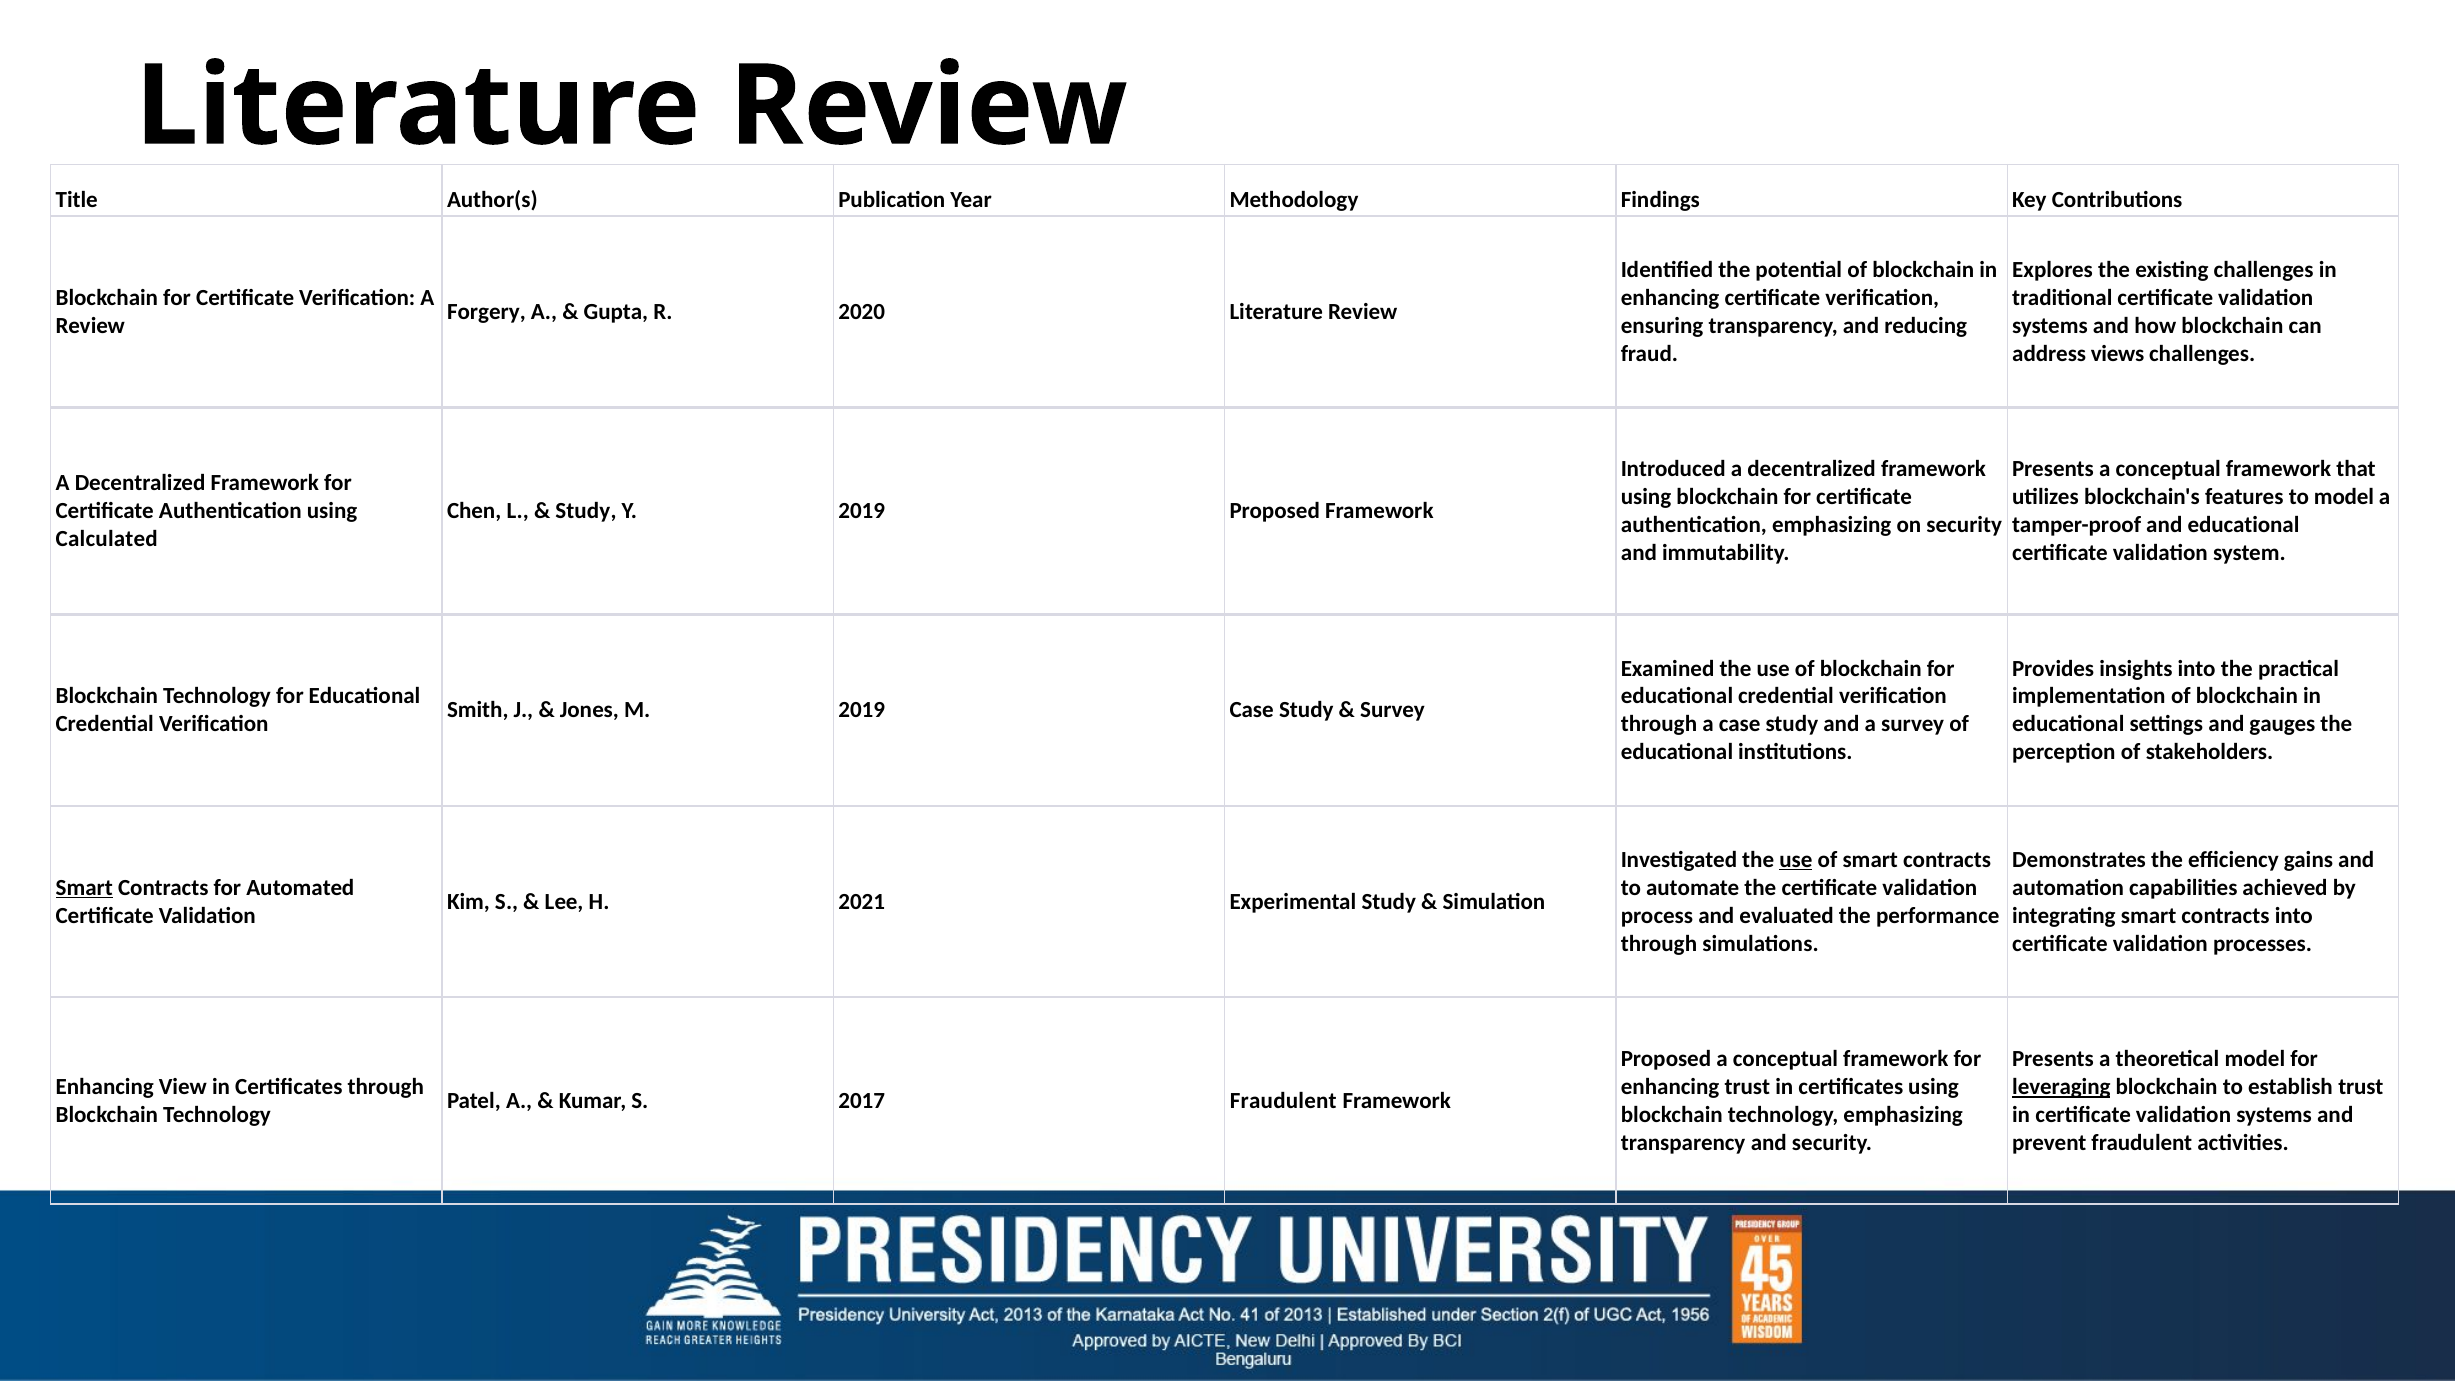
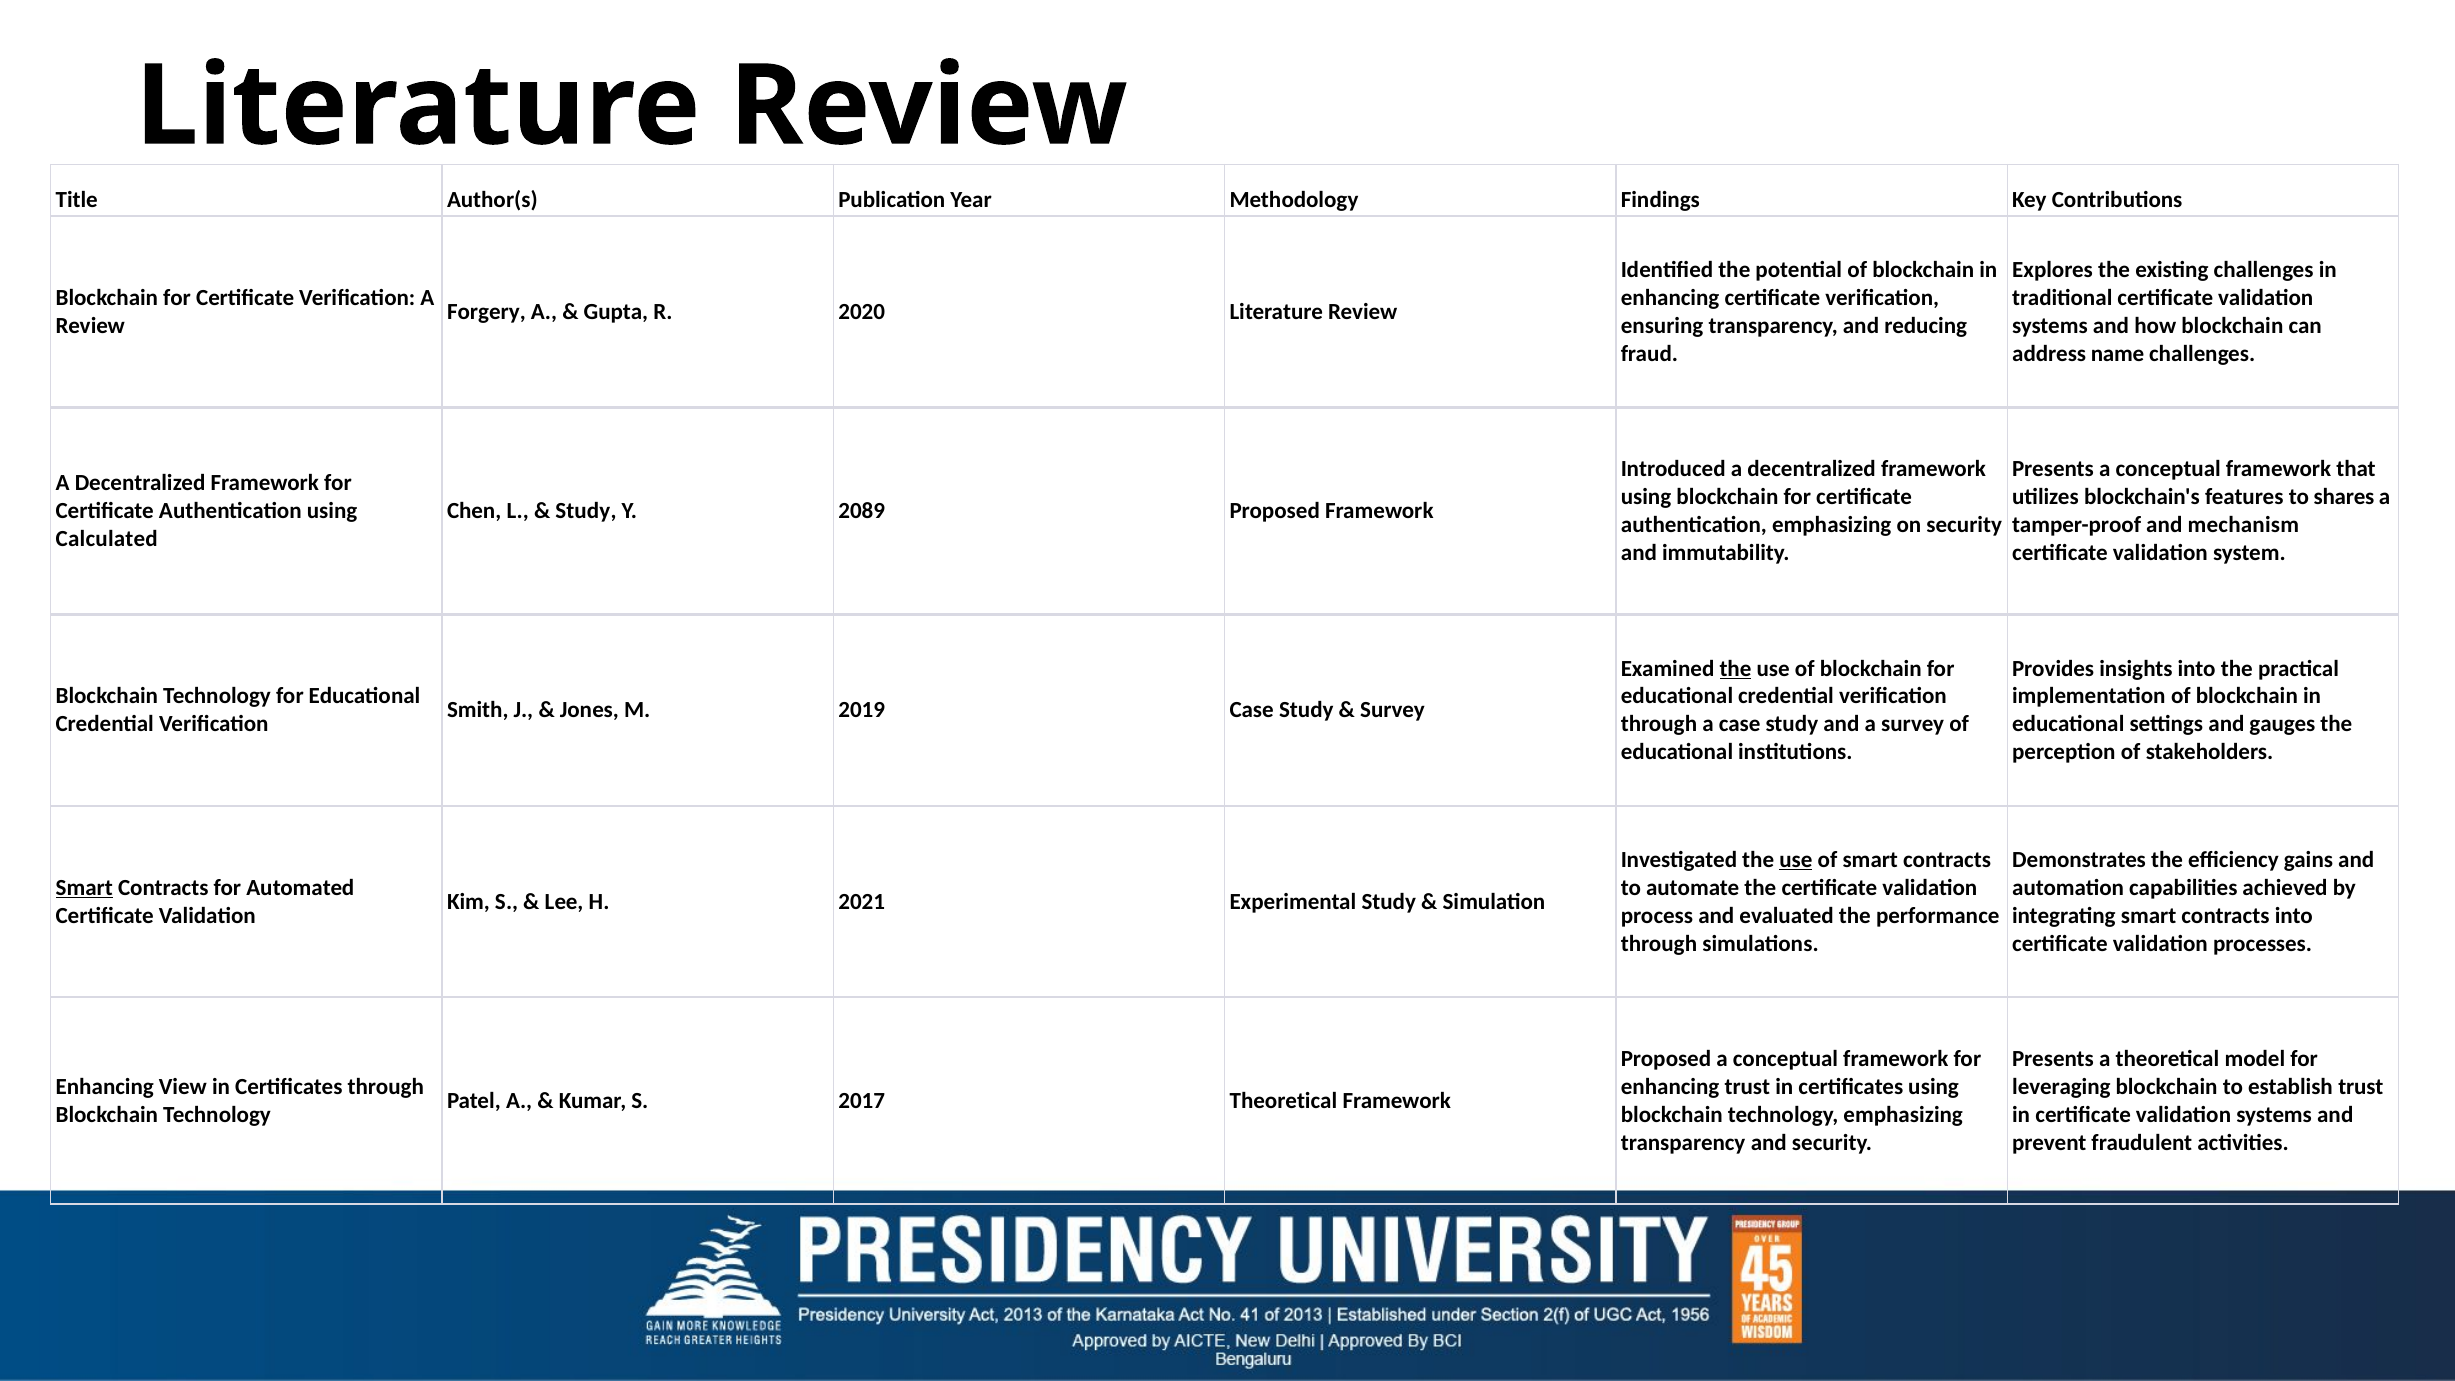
views: views -> name
to model: model -> shares
Y 2019: 2019 -> 2089
and educational: educational -> mechanism
the at (1735, 668) underline: none -> present
leveraging underline: present -> none
2017 Fraudulent: Fraudulent -> Theoretical
